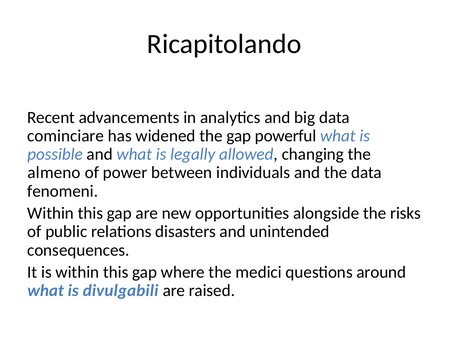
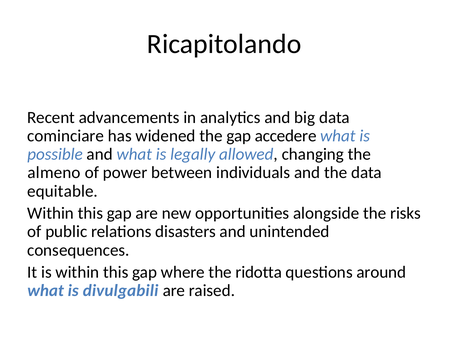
powerful: powerful -> accedere
fenomeni: fenomeni -> equitable
medici: medici -> ridotta
